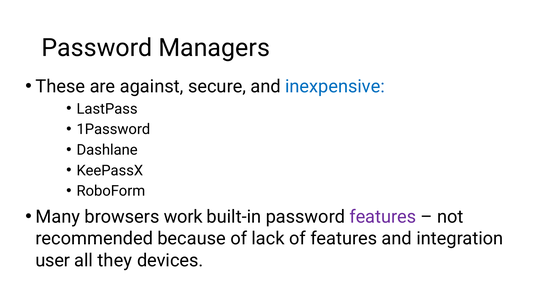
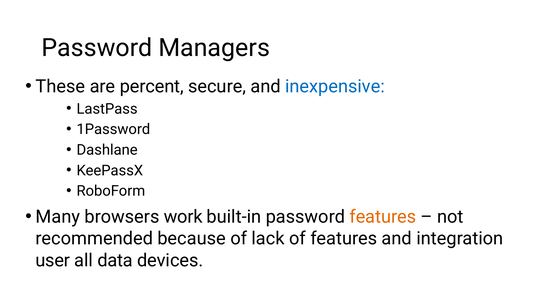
against: against -> percent
features at (383, 217) colour: purple -> orange
they: they -> data
